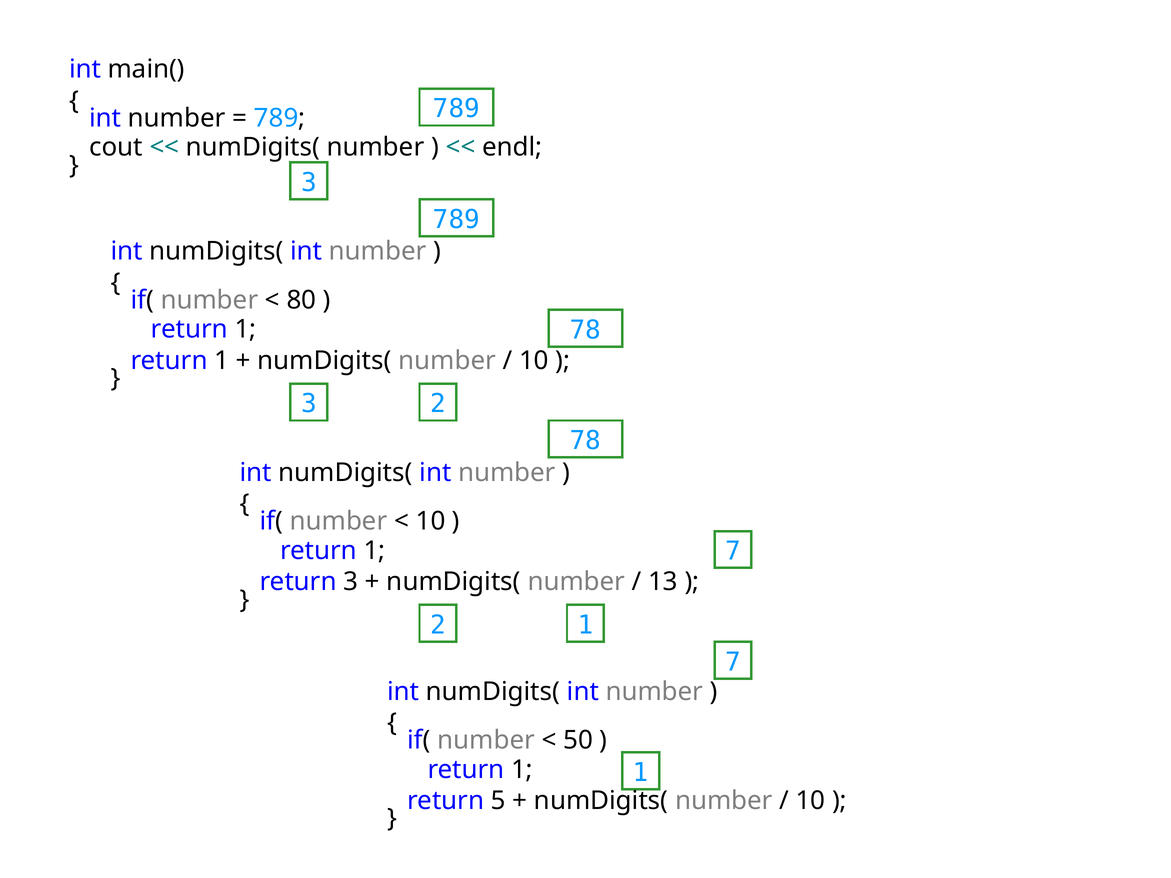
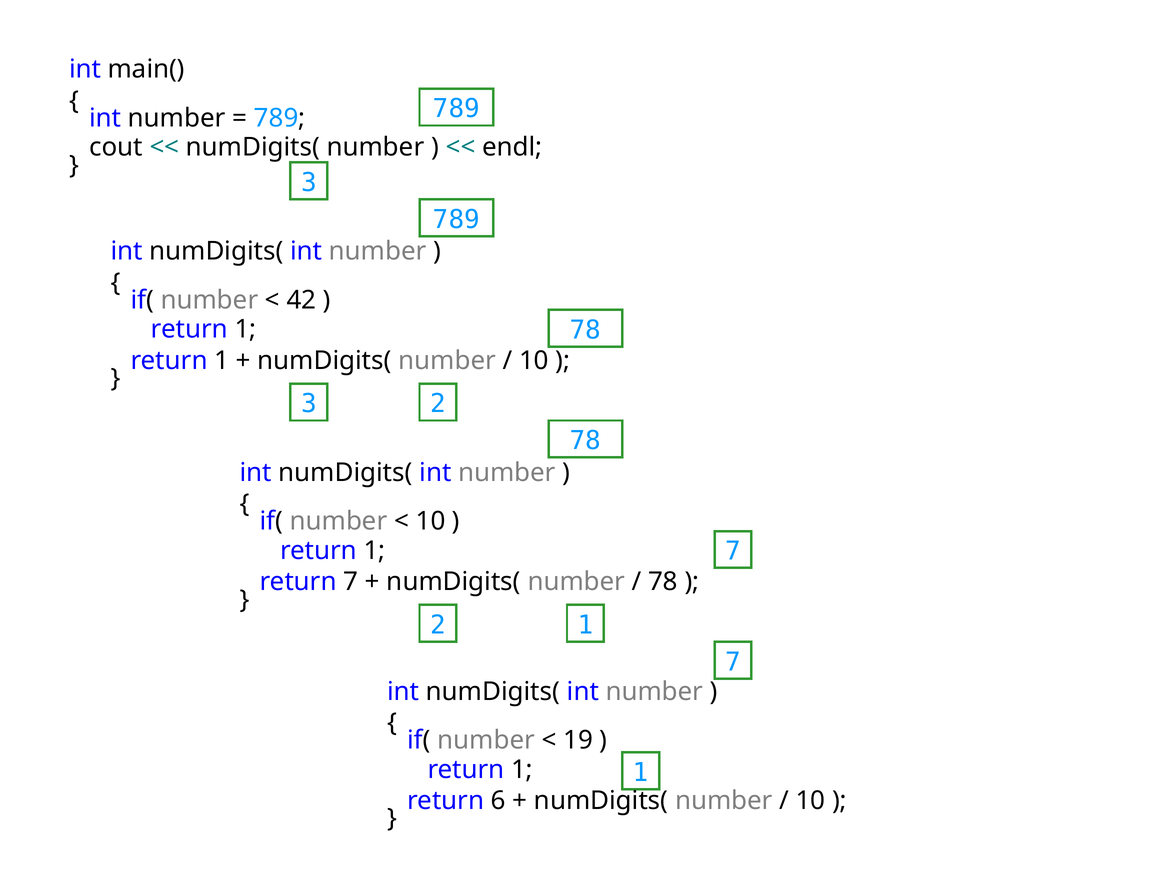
80: 80 -> 42
return 3: 3 -> 7
13 at (663, 582): 13 -> 78
50: 50 -> 19
5: 5 -> 6
